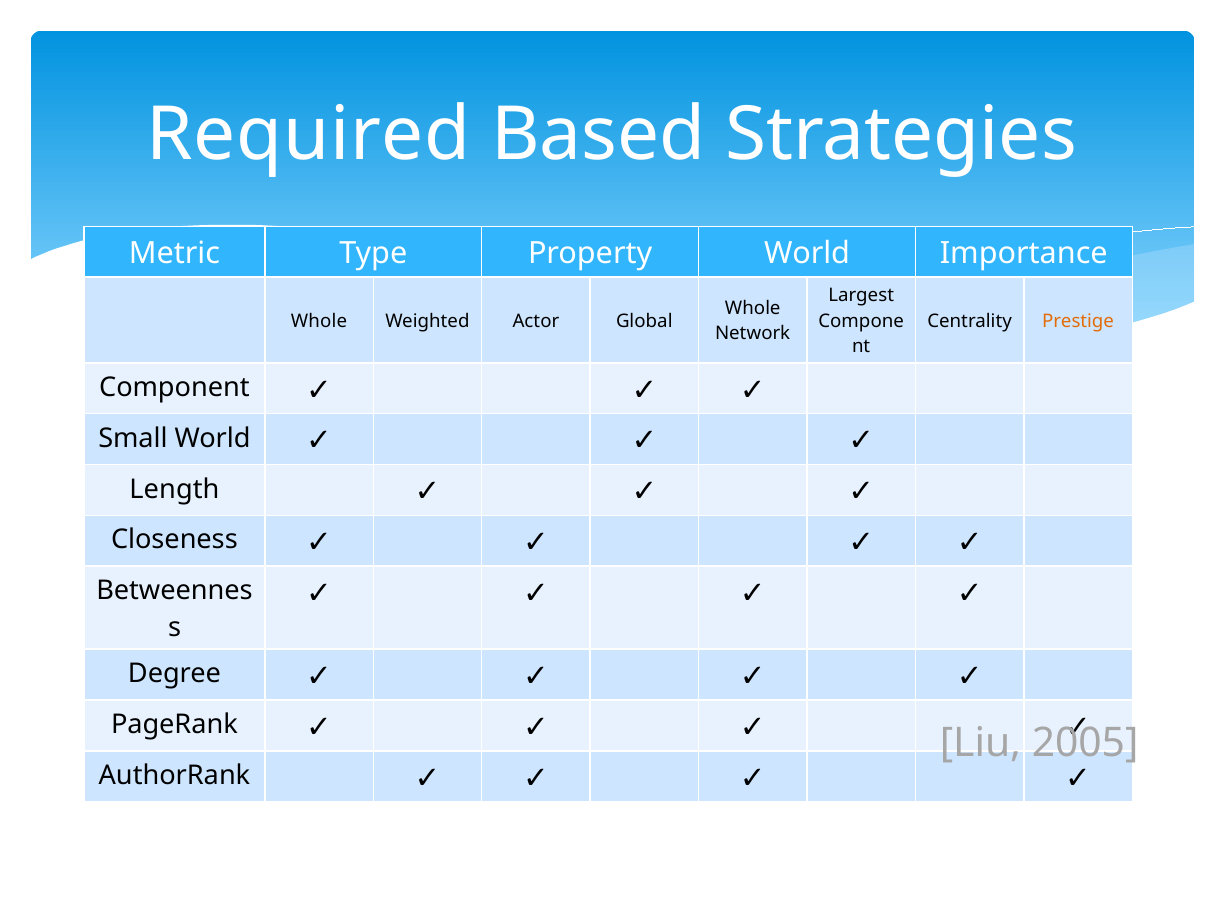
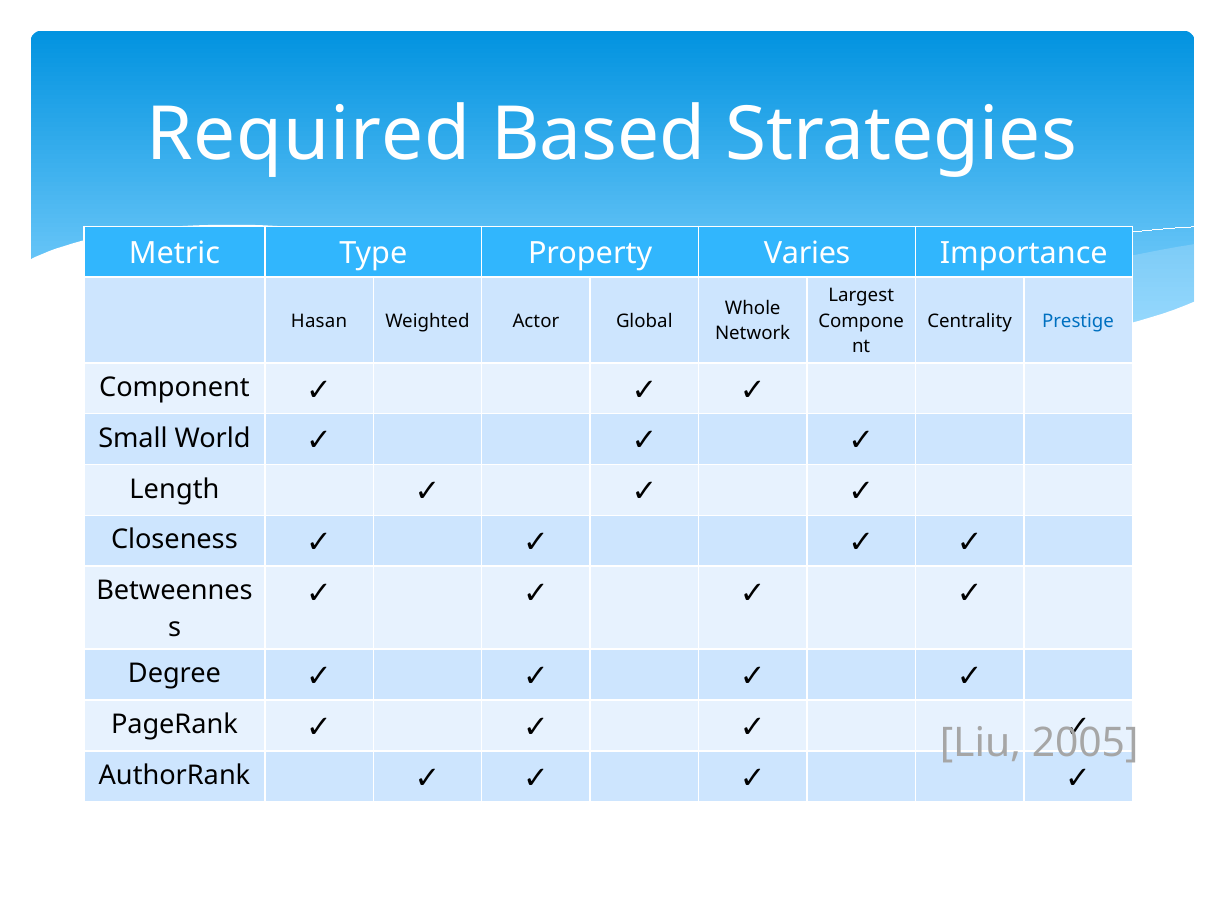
Property World: World -> Varies
Whole at (319, 321): Whole -> Hasan
Prestige colour: orange -> blue
